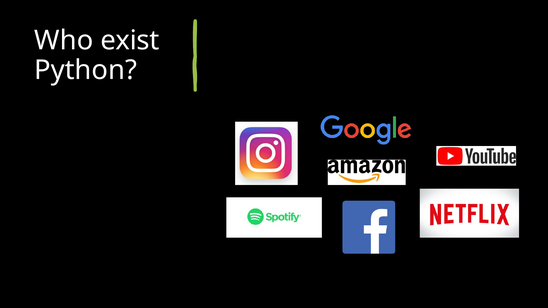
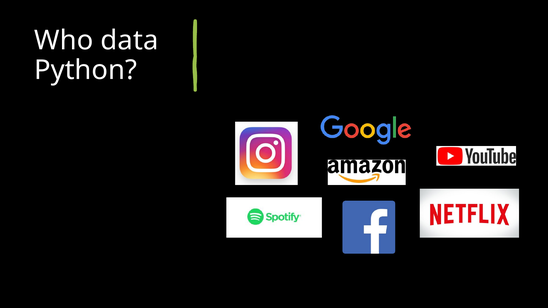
exist: exist -> data
